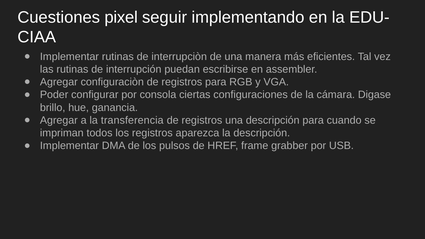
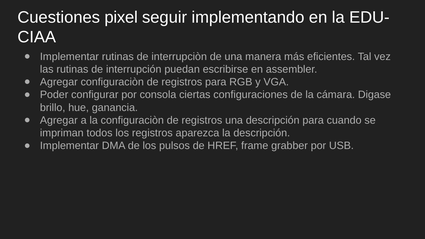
la transferencia: transferencia -> configuraciòn
